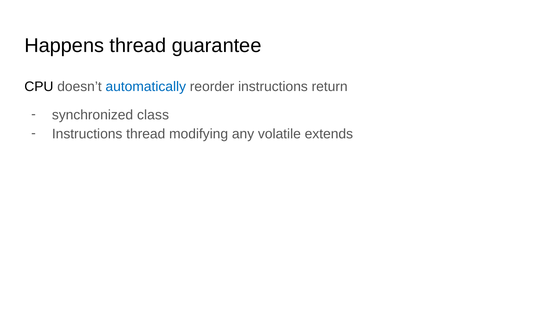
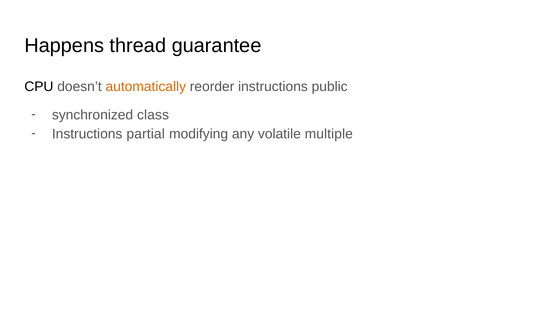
automatically colour: blue -> orange
return: return -> public
Instructions thread: thread -> partial
extends: extends -> multiple
